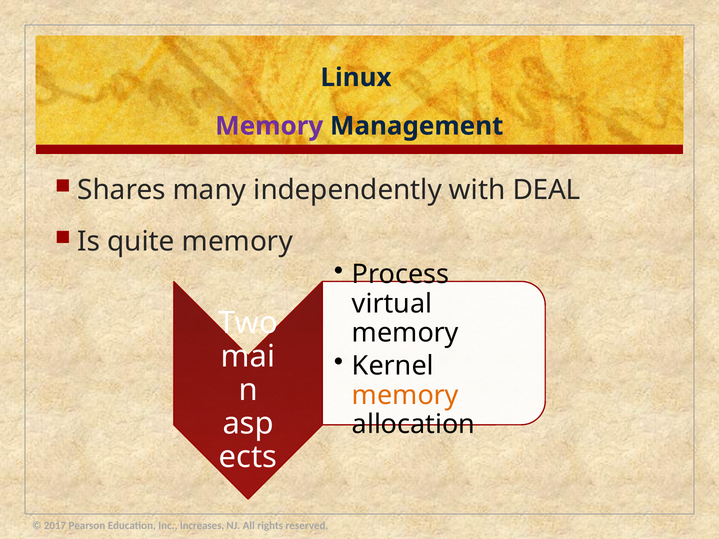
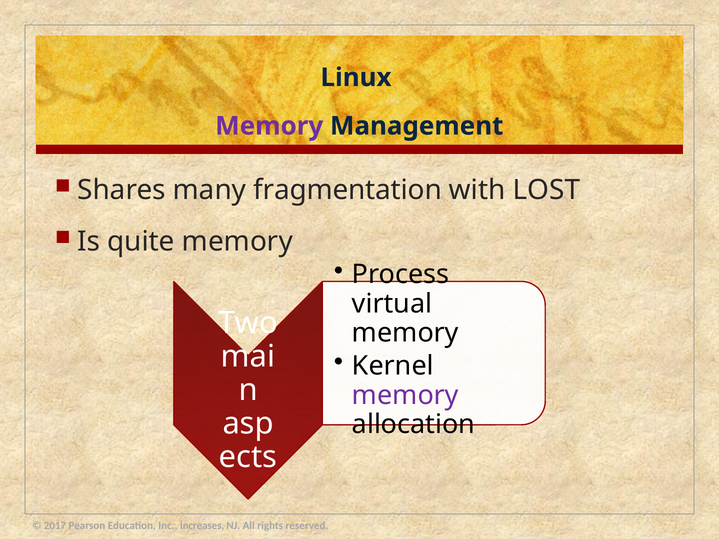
independently: independently -> fragmentation
DEAL: DEAL -> LOST
memory at (405, 395) colour: orange -> purple
